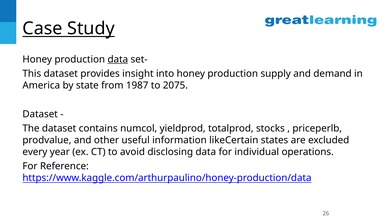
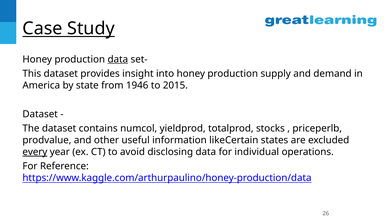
1987: 1987 -> 1946
2075: 2075 -> 2015
every underline: none -> present
